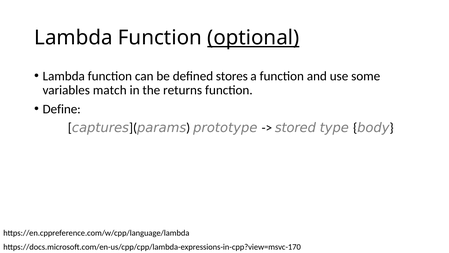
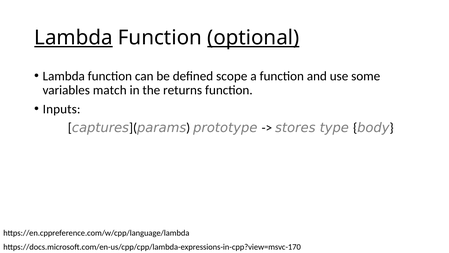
Lambda at (73, 38) underline: none -> present
stores: stores -> scope
Define: Define -> Inputs
stored: stored -> stores
